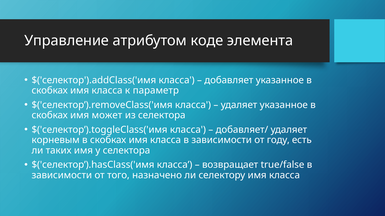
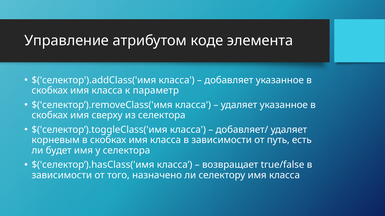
может: может -> сверху
году: году -> путь
таких: таких -> будет
